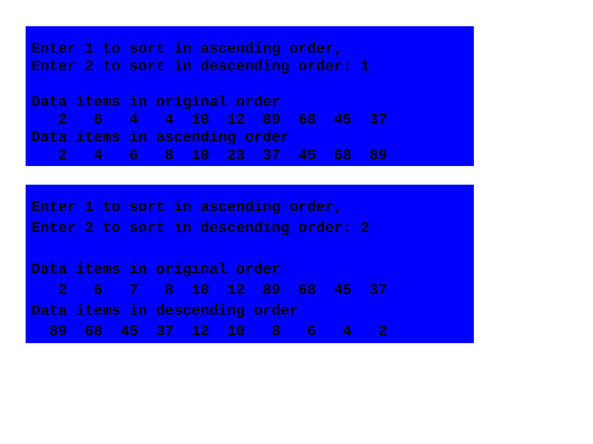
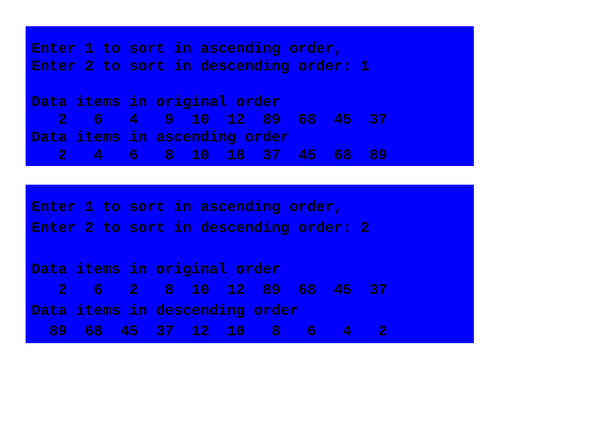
4 4: 4 -> 9
23: 23 -> 18
6 7: 7 -> 2
